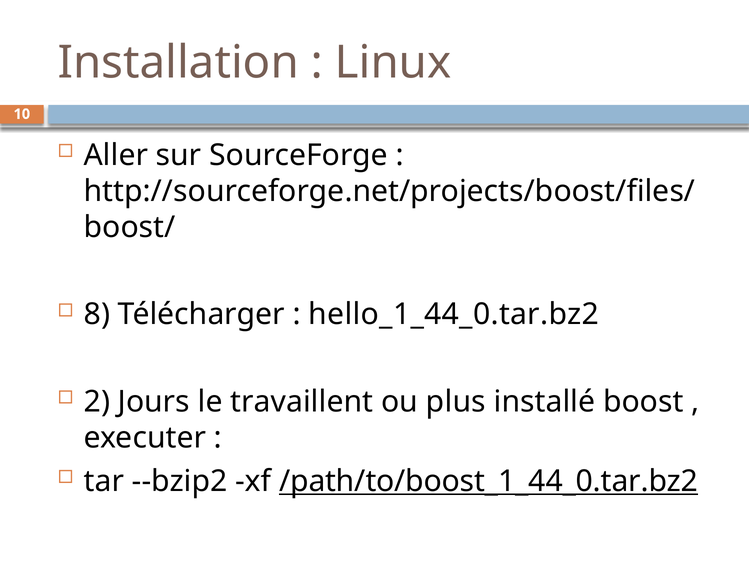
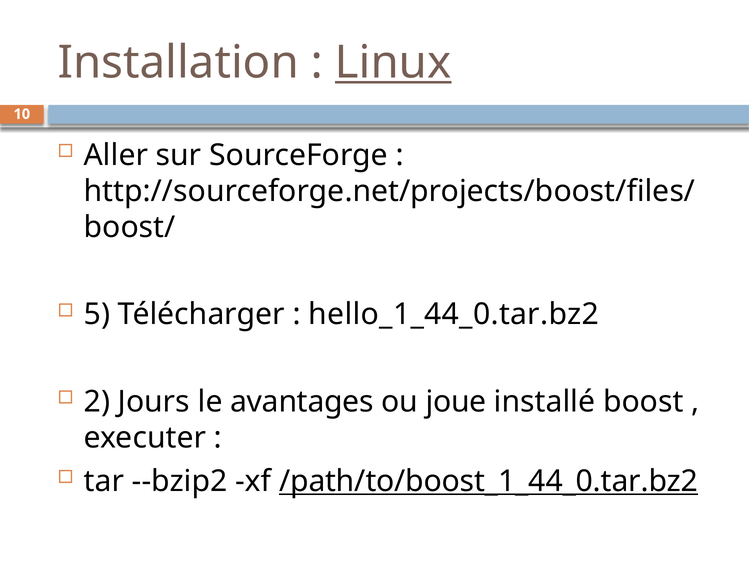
Linux underline: none -> present
8: 8 -> 5
travaillent: travaillent -> avantages
plus: plus -> joue
